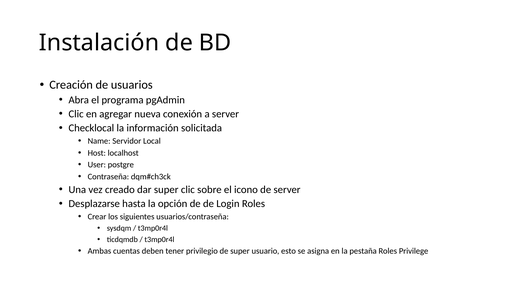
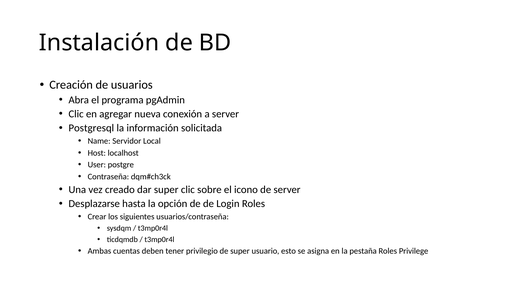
Checklocal: Checklocal -> Postgresql
